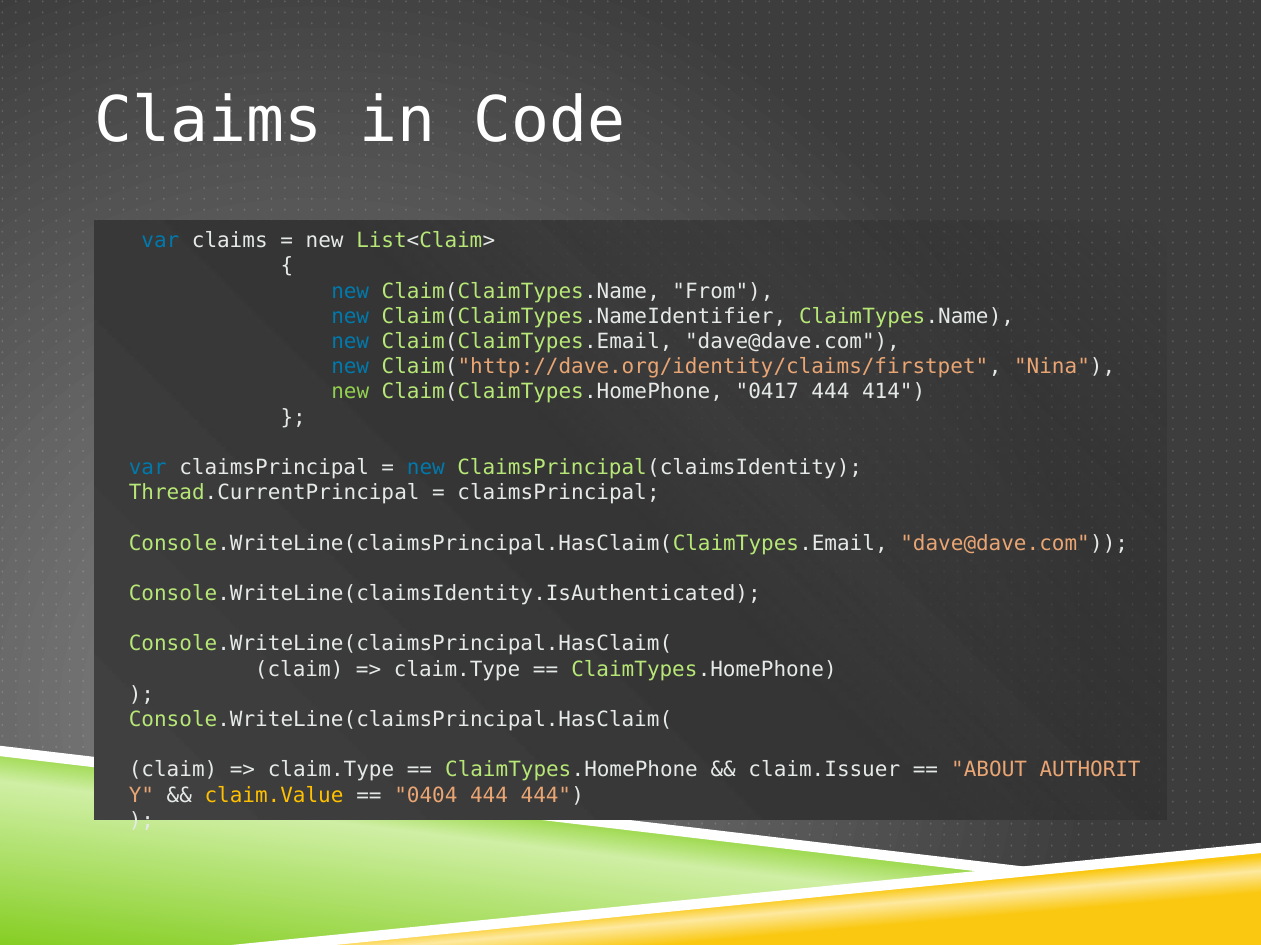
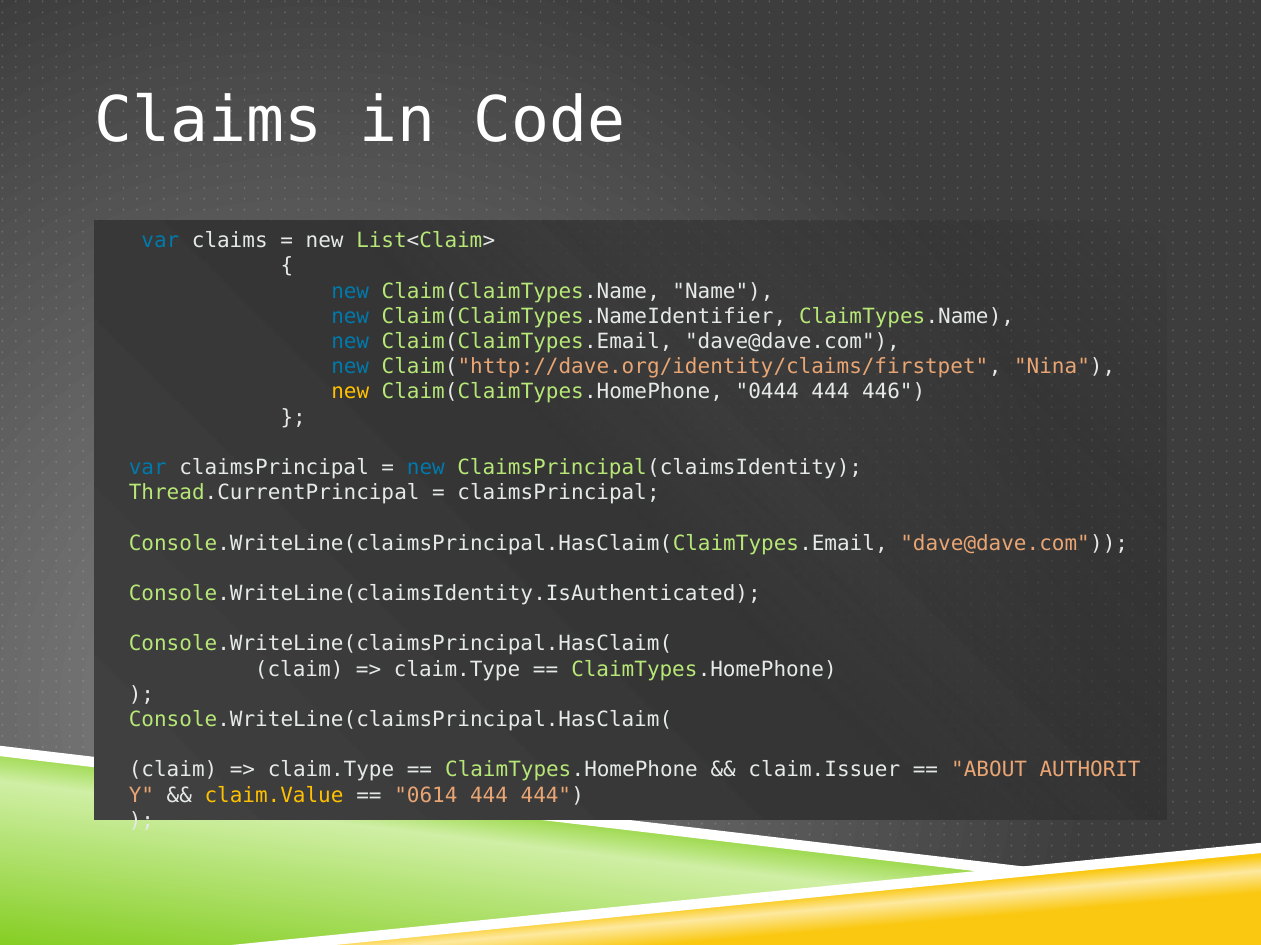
From: From -> Name
new at (350, 392) colour: light green -> yellow
0417: 0417 -> 0444
414: 414 -> 446
0404: 0404 -> 0614
